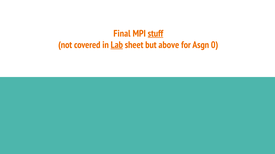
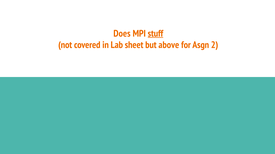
Final: Final -> Does
Lab underline: present -> none
0: 0 -> 2
